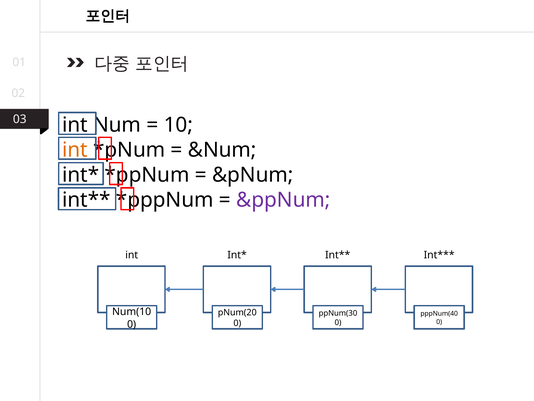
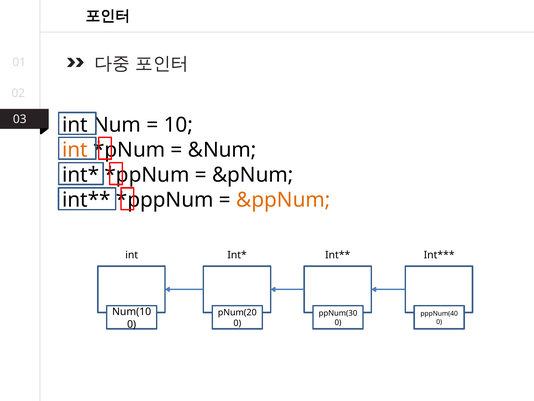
&ppNum colour: purple -> orange
